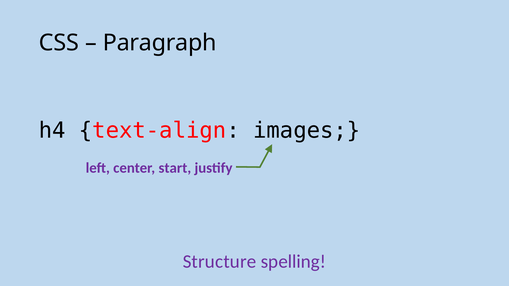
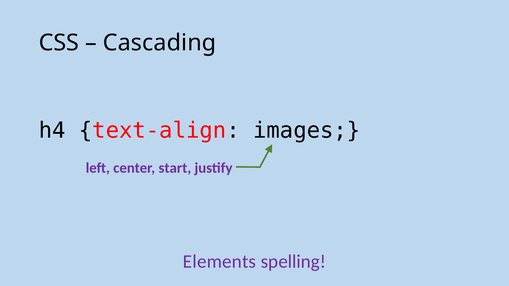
Paragraph: Paragraph -> Cascading
Structure: Structure -> Elements
